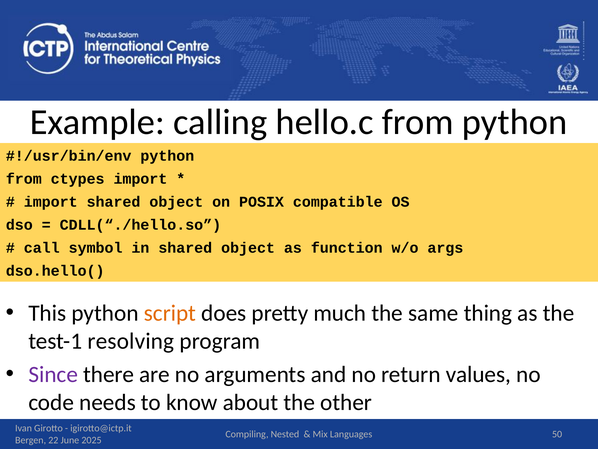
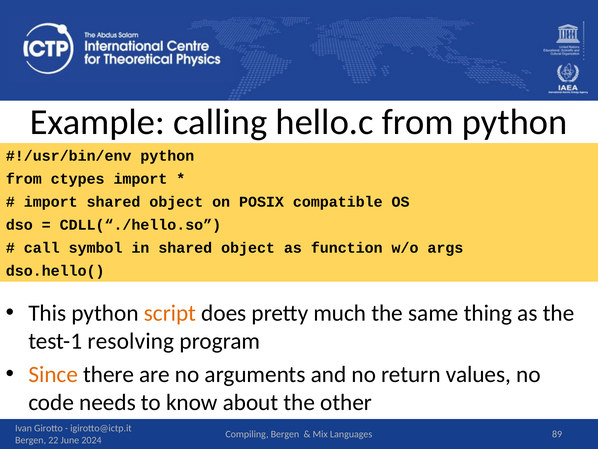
Since colour: purple -> orange
Compiling Nested: Nested -> Bergen
50: 50 -> 89
2025: 2025 -> 2024
